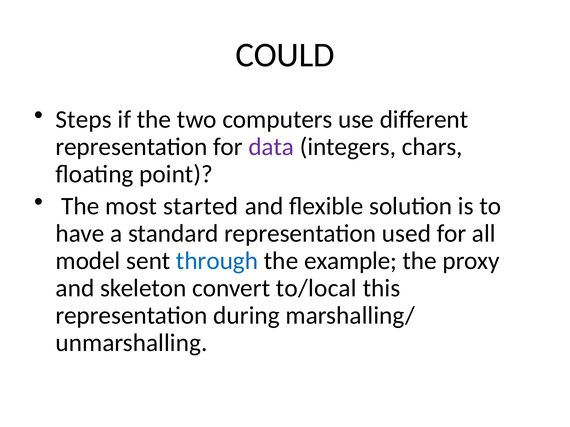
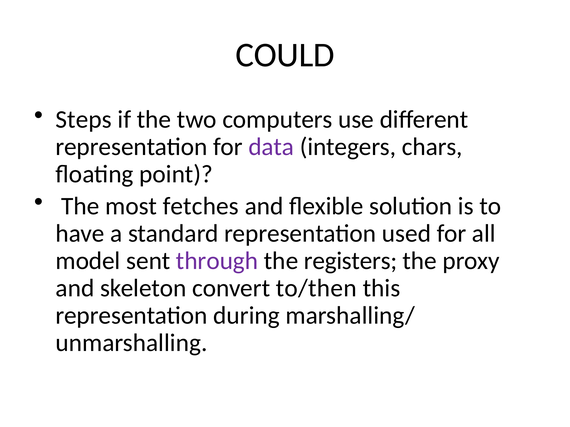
started: started -> fetches
through colour: blue -> purple
example: example -> registers
to/local: to/local -> to/then
